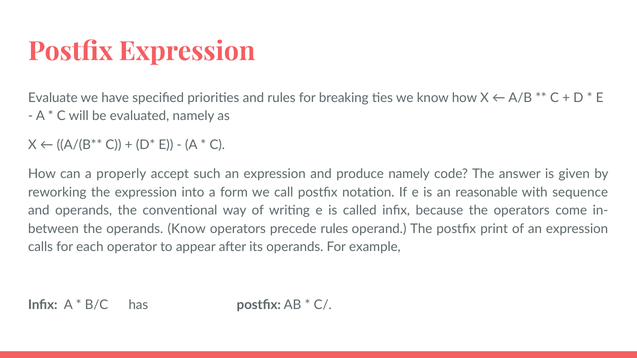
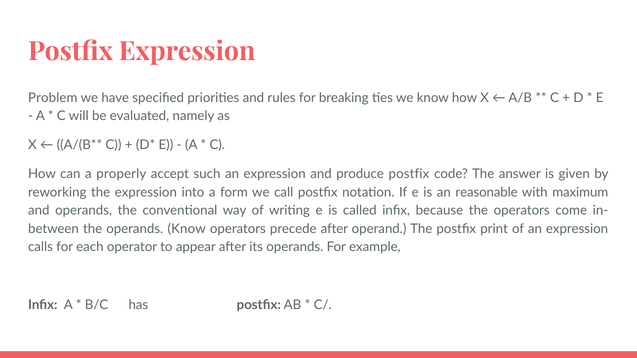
Evaluate: Evaluate -> Problem
produce namely: namely -> postfix
sequence: sequence -> maximum
precede rules: rules -> after
